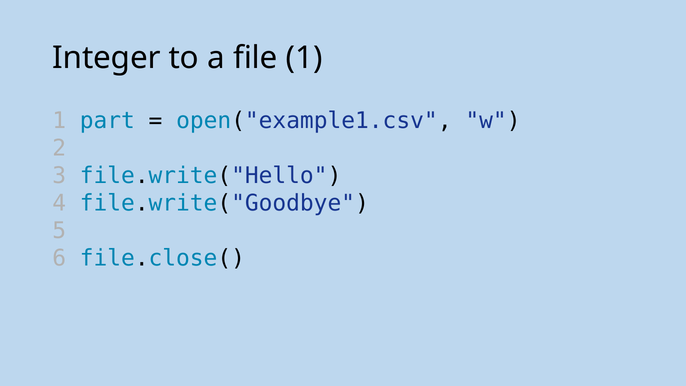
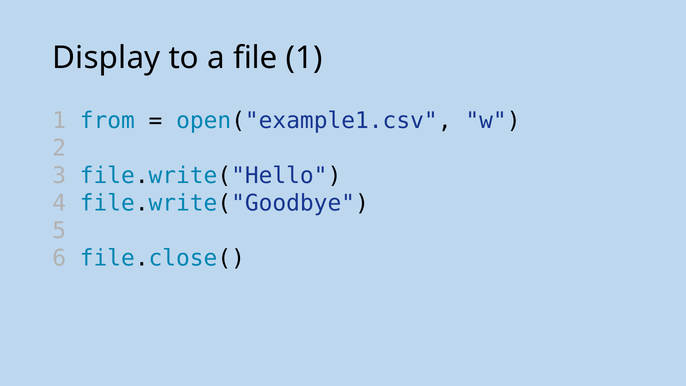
Integer: Integer -> Display
part: part -> from
